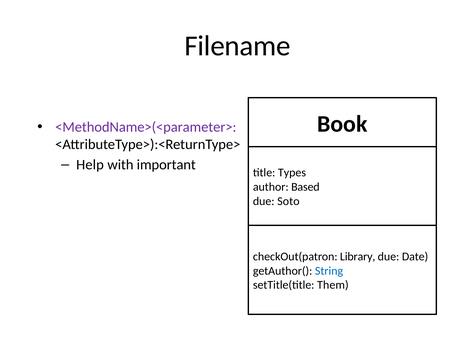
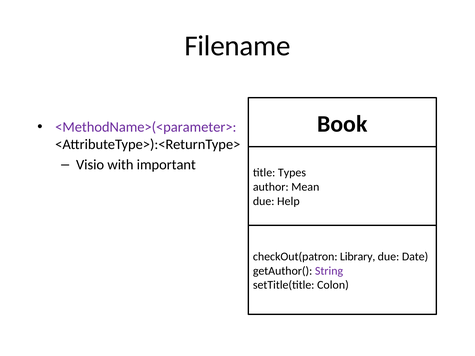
Help: Help -> Visio
Based: Based -> Mean
Soto: Soto -> Help
String colour: blue -> purple
Them: Them -> Colon
